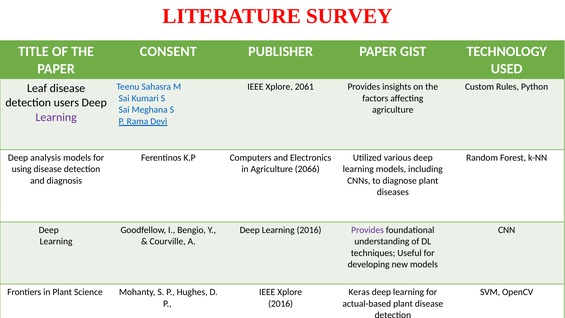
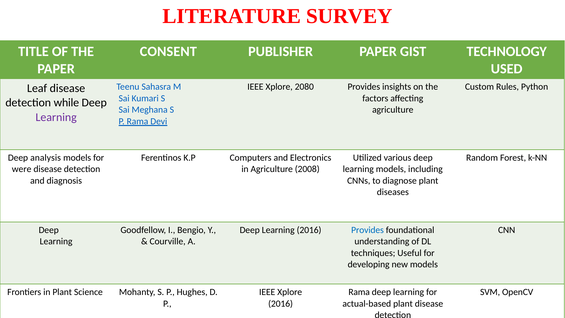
2061: 2061 -> 2080
users: users -> while
using: using -> were
2066: 2066 -> 2008
Provides at (367, 230) colour: purple -> blue
Keras at (359, 292): Keras -> Rama
